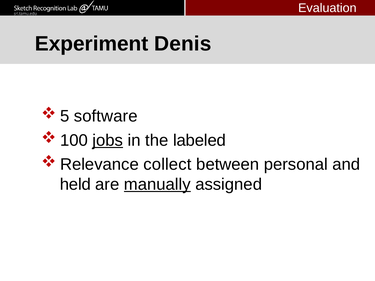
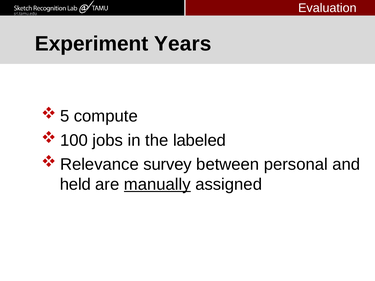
Denis: Denis -> Years
software: software -> compute
jobs underline: present -> none
collect: collect -> survey
